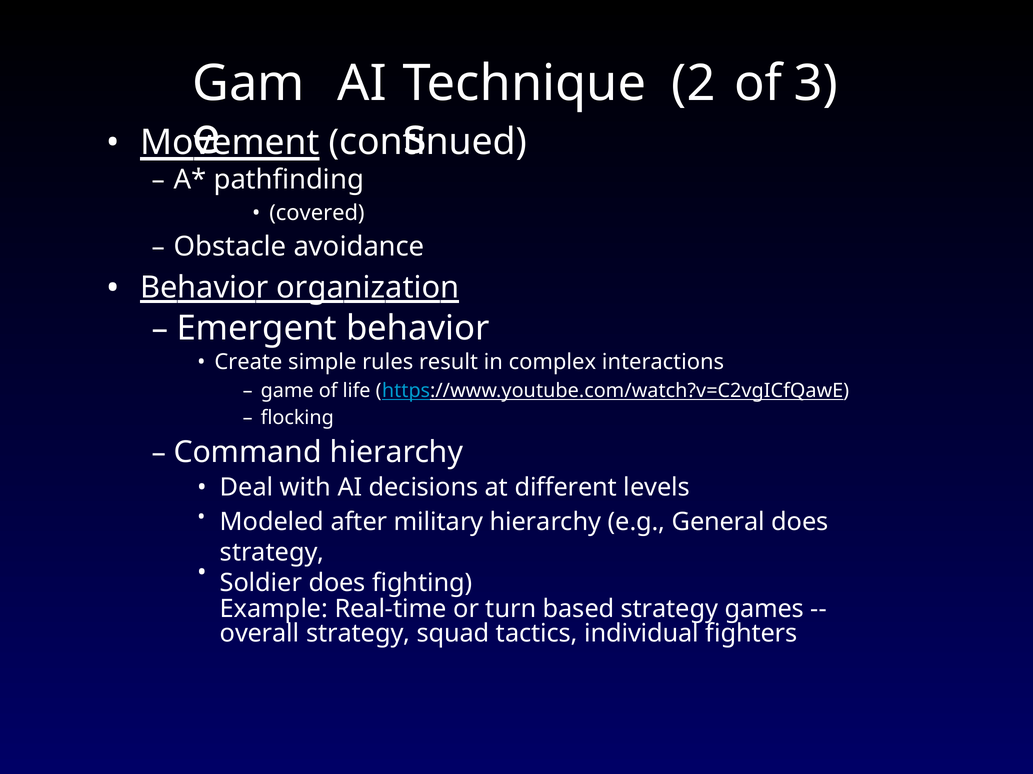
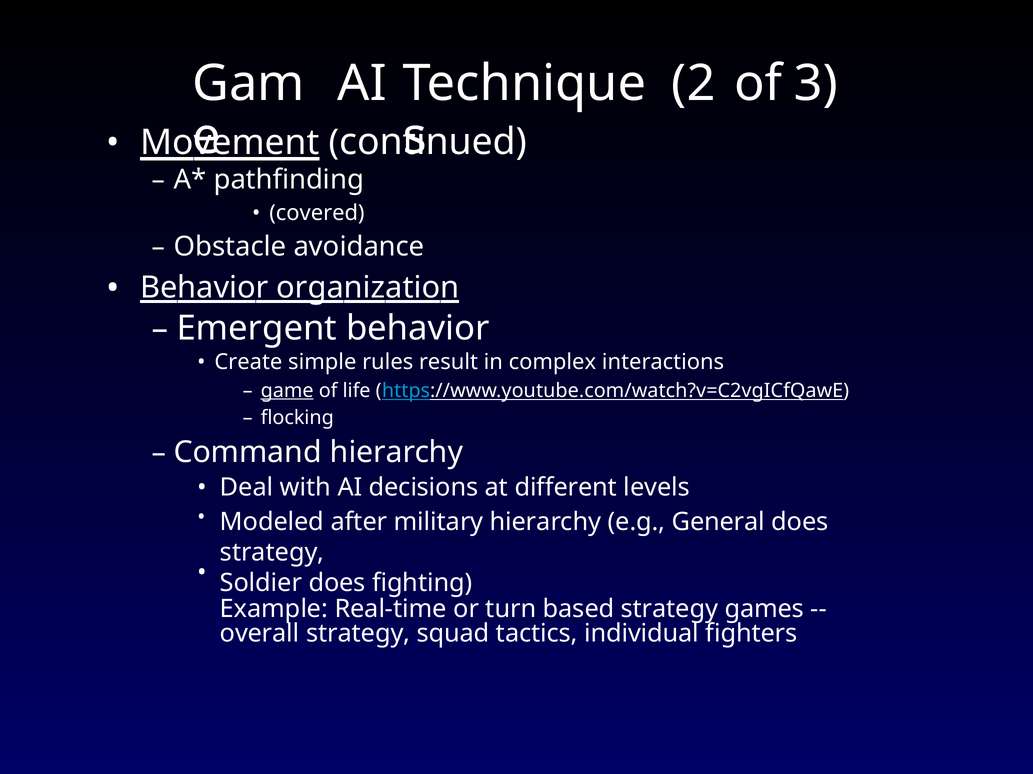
game underline: none -> present
